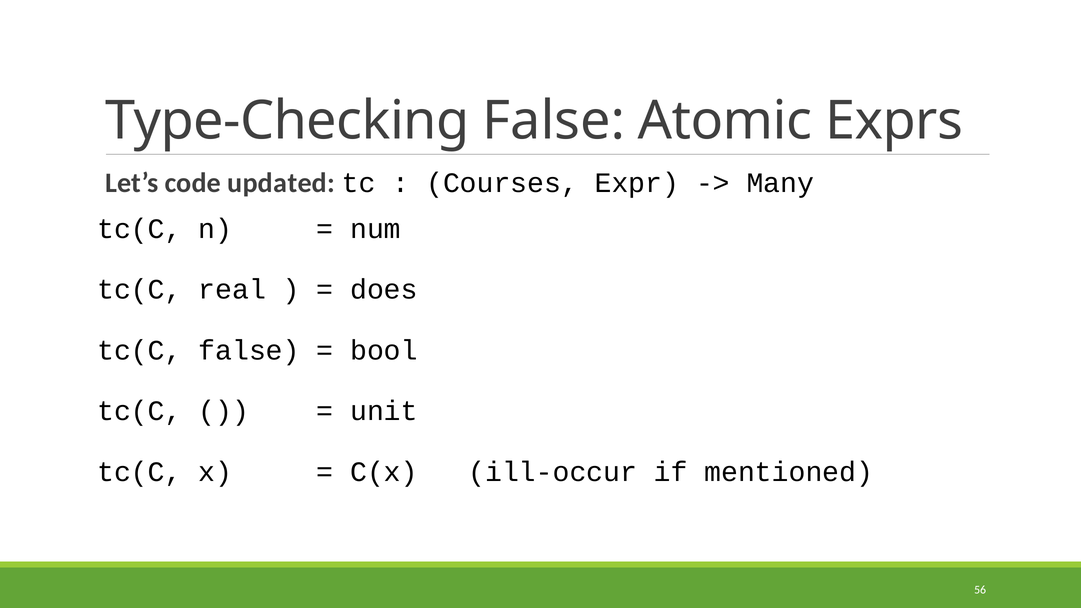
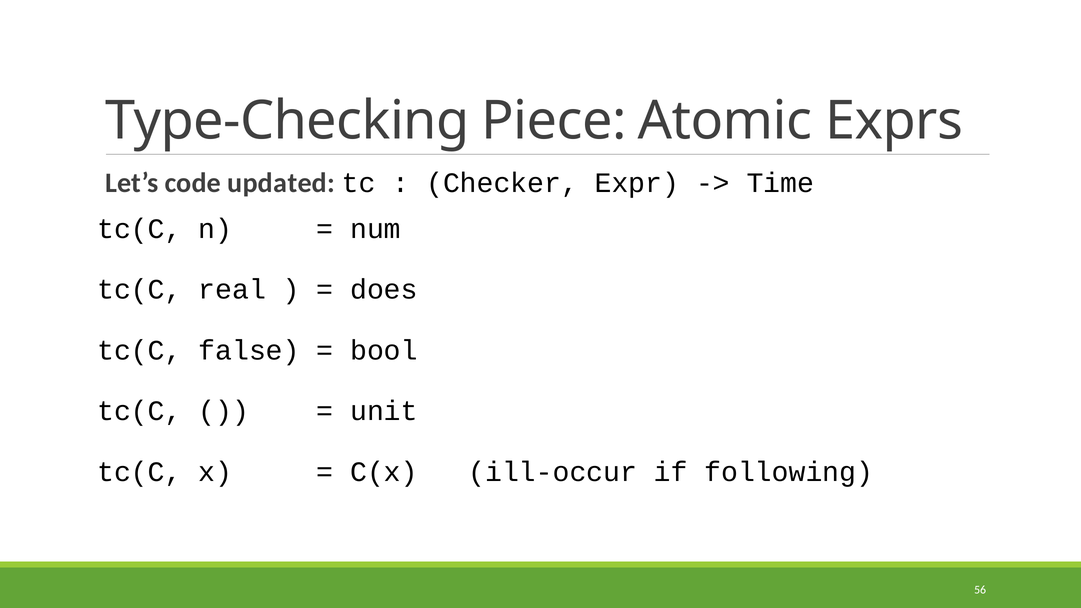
Type-Checking False: False -> Piece
Courses: Courses -> Checker
Many: Many -> Time
mentioned: mentioned -> following
